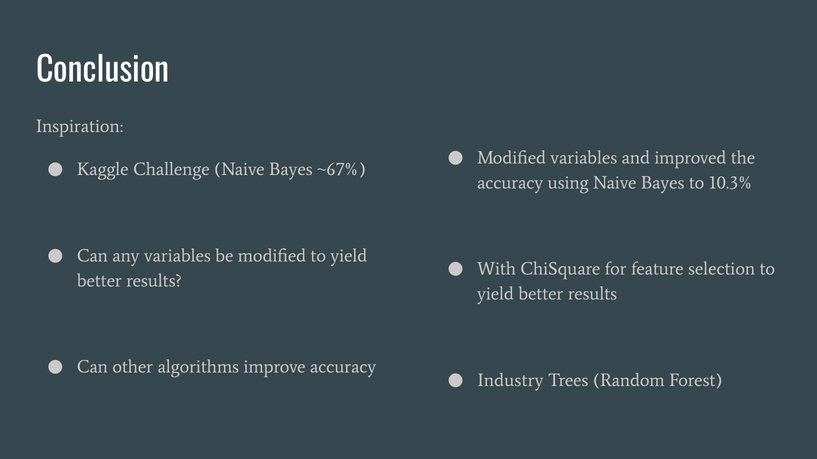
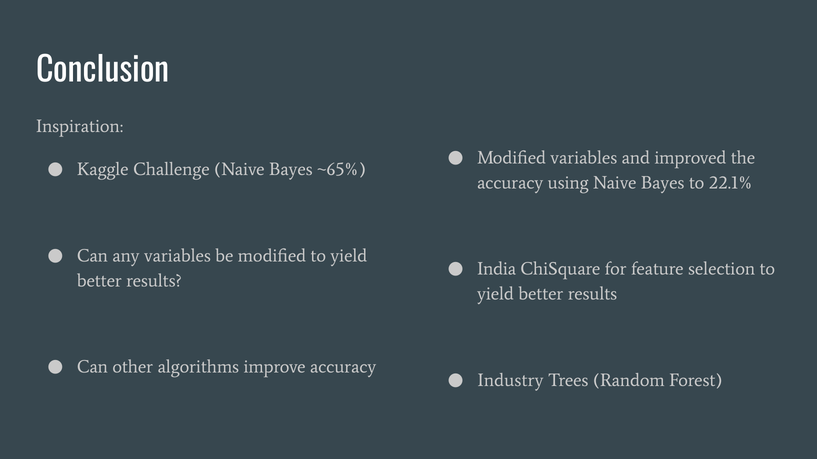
~67%: ~67% -> ~65%
10.3%: 10.3% -> 22.1%
With: With -> India
